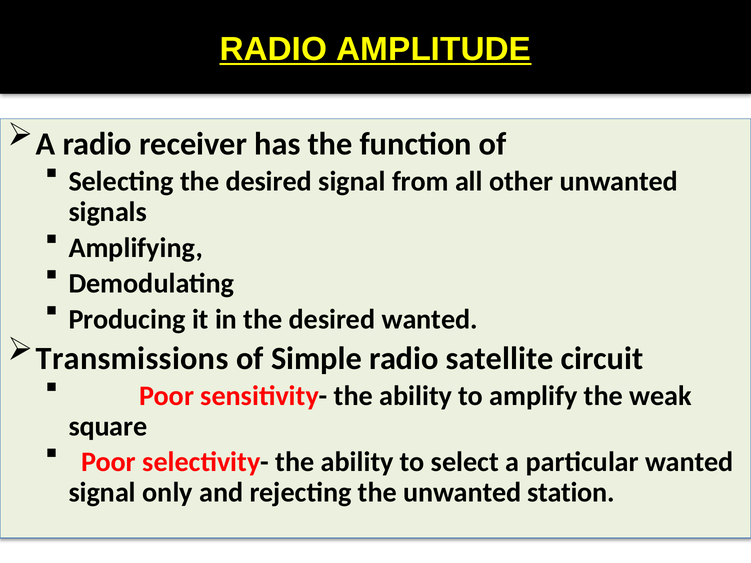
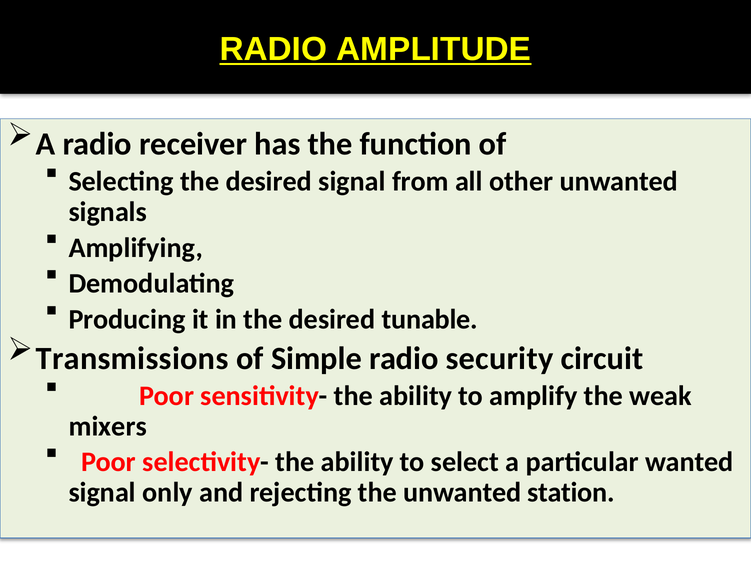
desired wanted: wanted -> tunable
satellite: satellite -> security
square: square -> mixers
